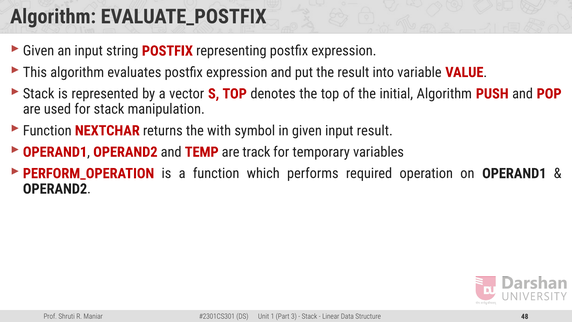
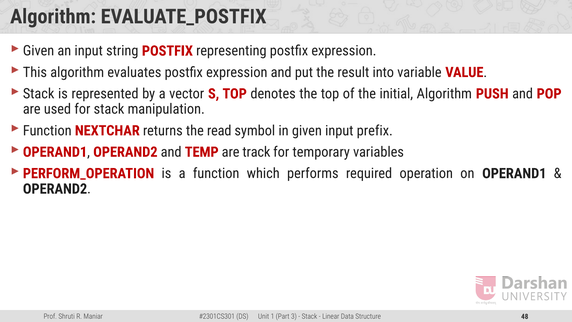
with: with -> read
input result: result -> prefix
